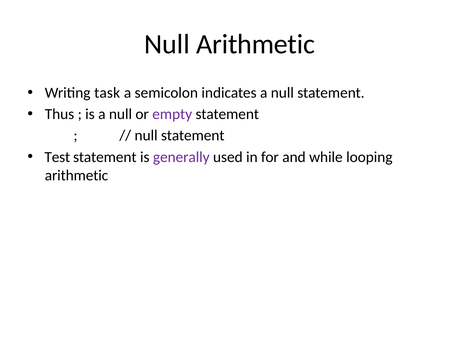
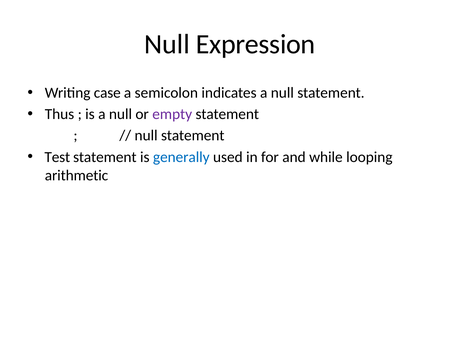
Null Arithmetic: Arithmetic -> Expression
task: task -> case
generally colour: purple -> blue
